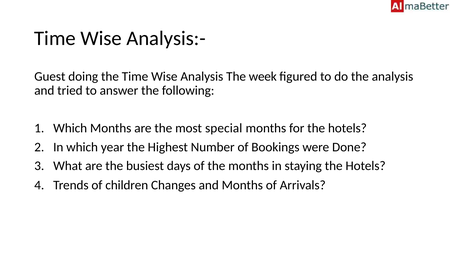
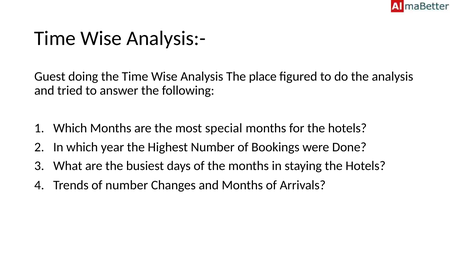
week: week -> place
of children: children -> number
